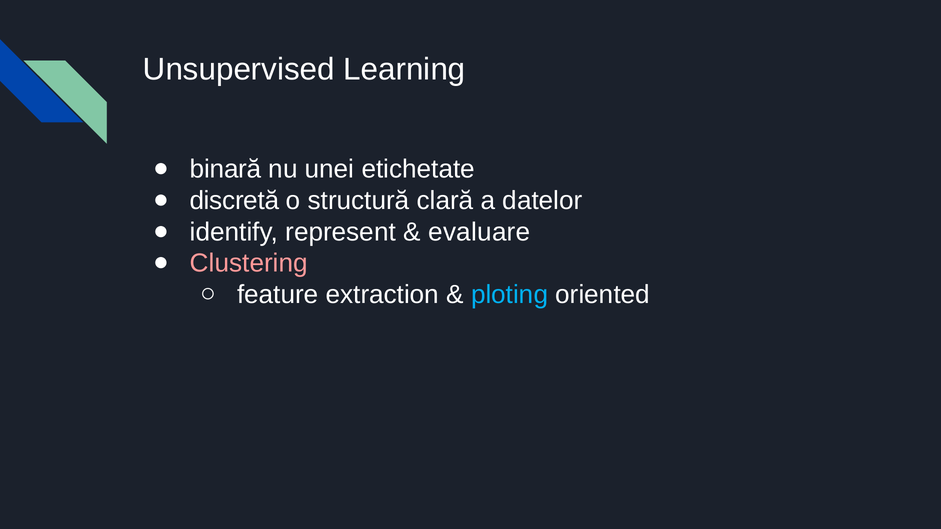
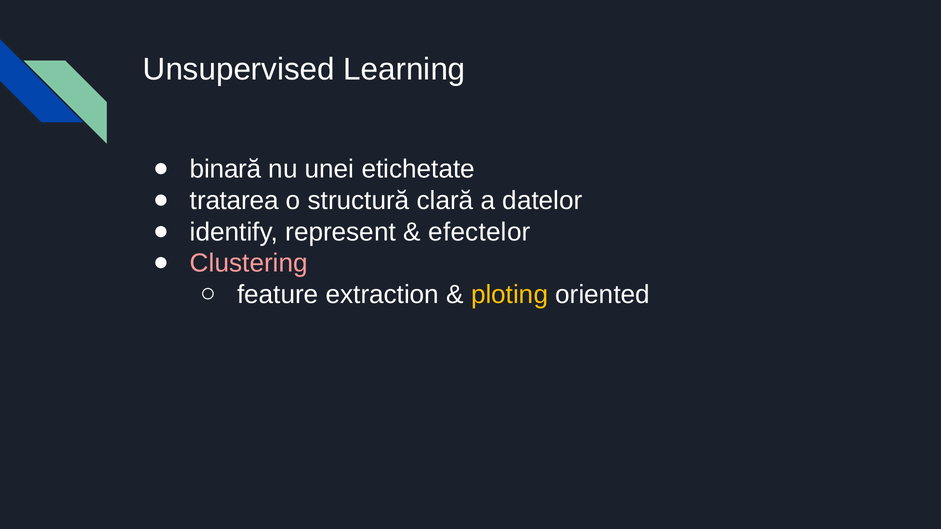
discretă: discretă -> tratarea
evaluare: evaluare -> efectelor
ploting colour: light blue -> yellow
